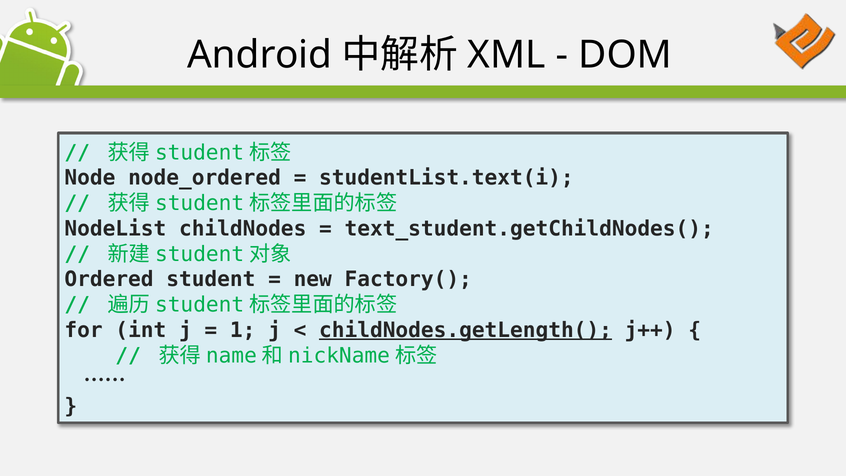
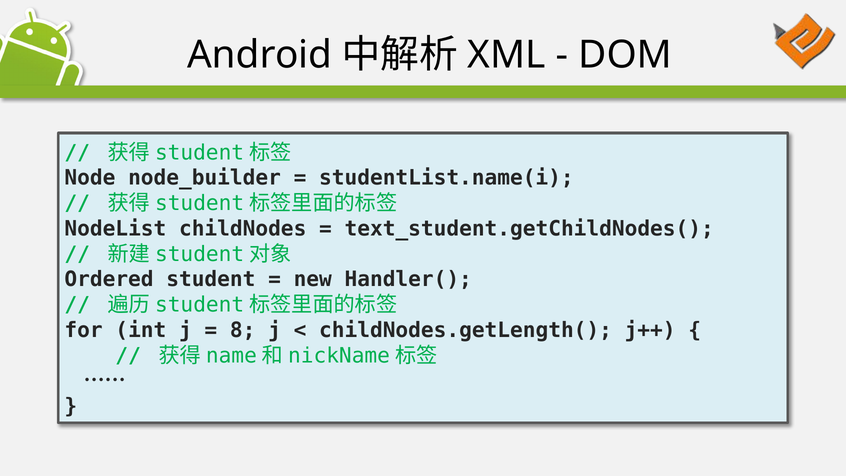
node_ordered: node_ordered -> node_builder
studentList.text(i: studentList.text(i -> studentList.name(i
Factory(: Factory( -> Handler(
1: 1 -> 8
childNodes.getLength( underline: present -> none
